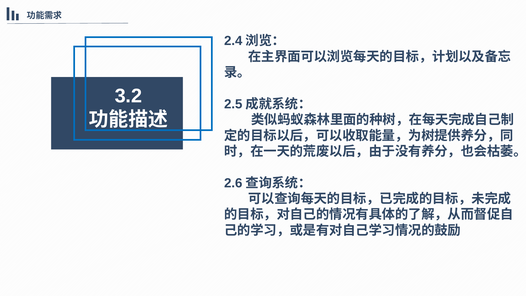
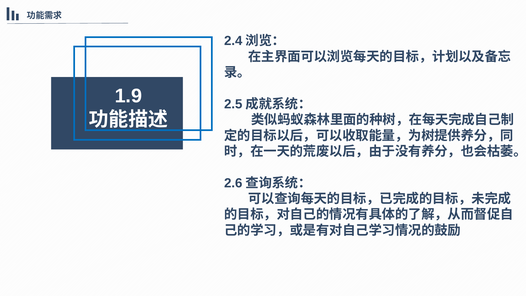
3.2: 3.2 -> 1.9
